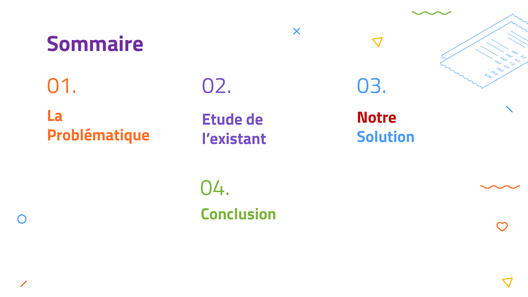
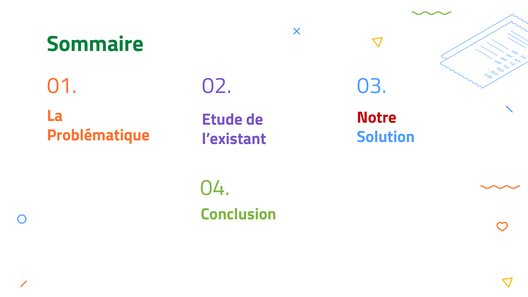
Sommaire colour: purple -> green
